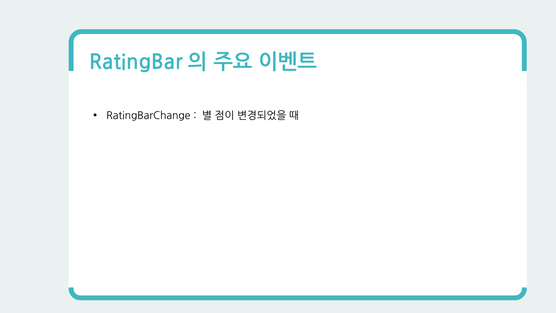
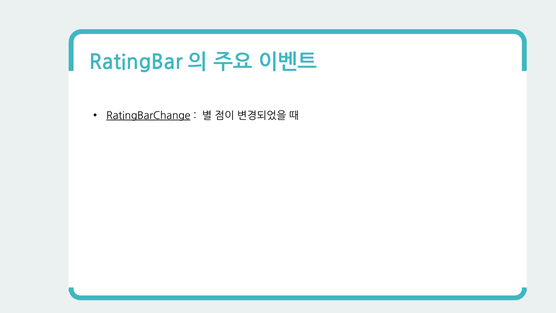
RatingBarChange underline: none -> present
